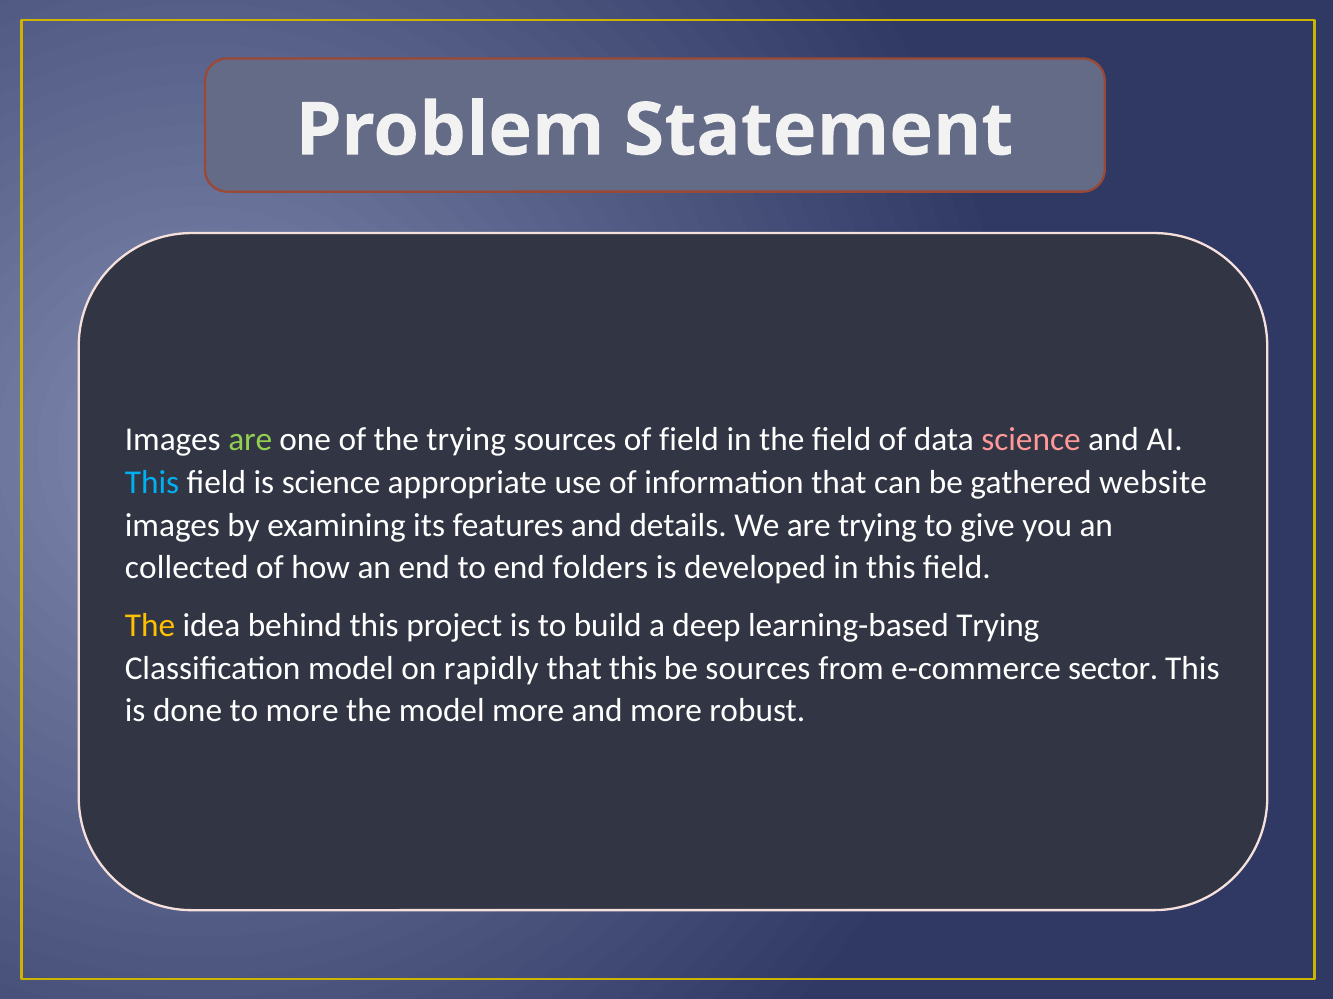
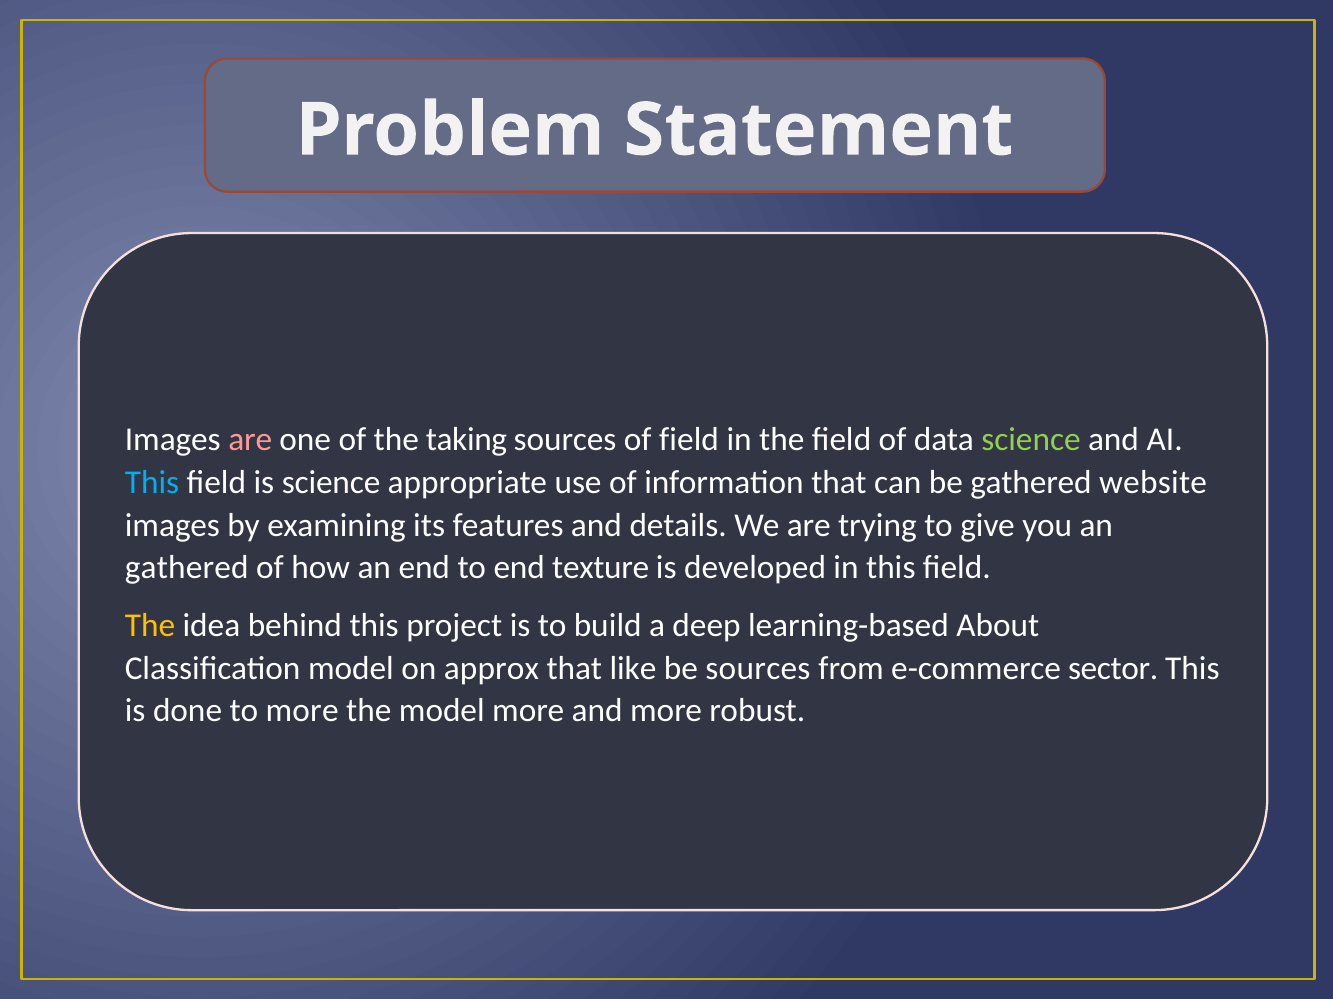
are at (250, 440) colour: light green -> pink
the trying: trying -> taking
science at (1031, 440) colour: pink -> light green
collected at (187, 568): collected -> gathered
folders: folders -> texture
learning-based Trying: Trying -> About
rapidly: rapidly -> approx
that this: this -> like
